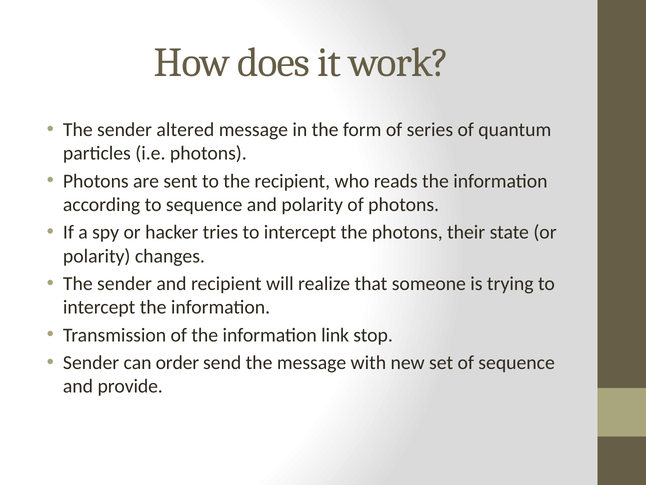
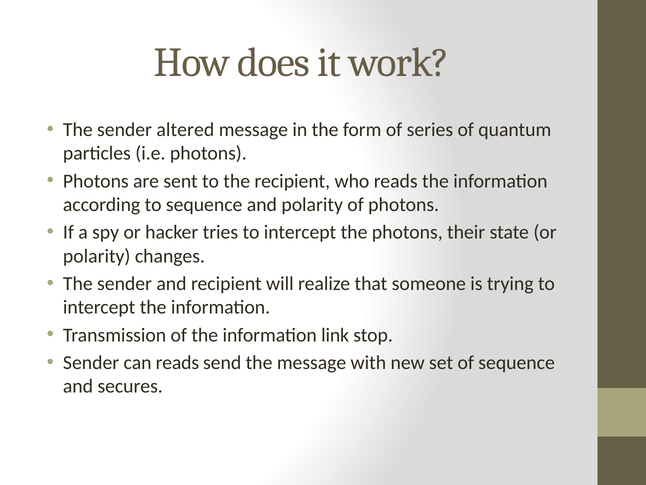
can order: order -> reads
provide: provide -> secures
